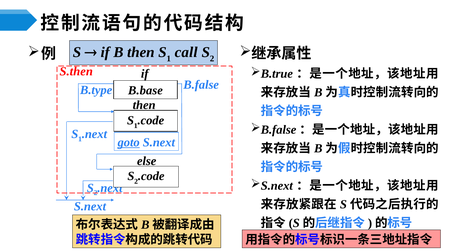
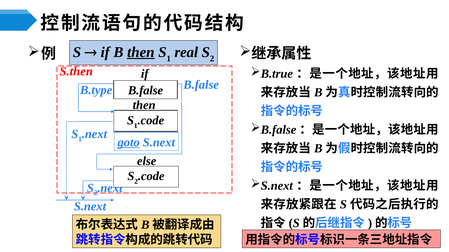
then at (141, 52) underline: none -> present
call: call -> real
B.base at (145, 91): B.base -> B.false
